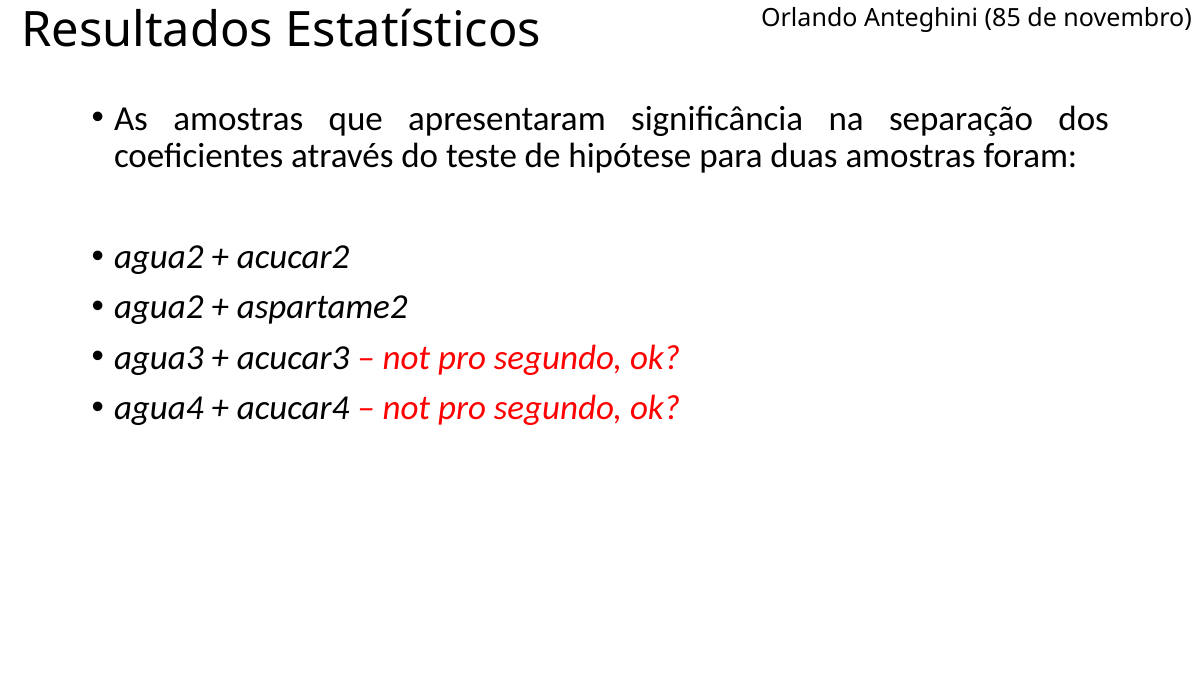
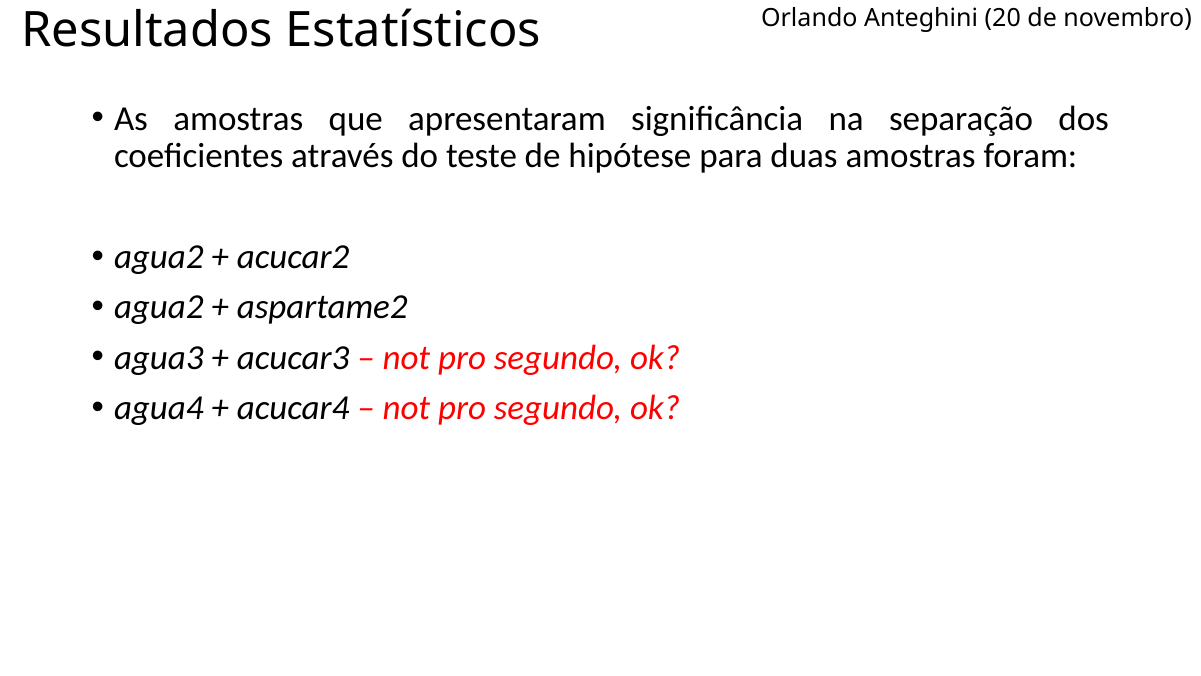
85: 85 -> 20
